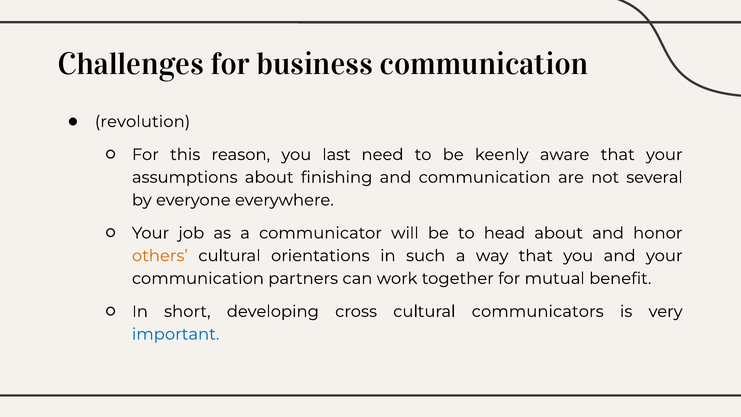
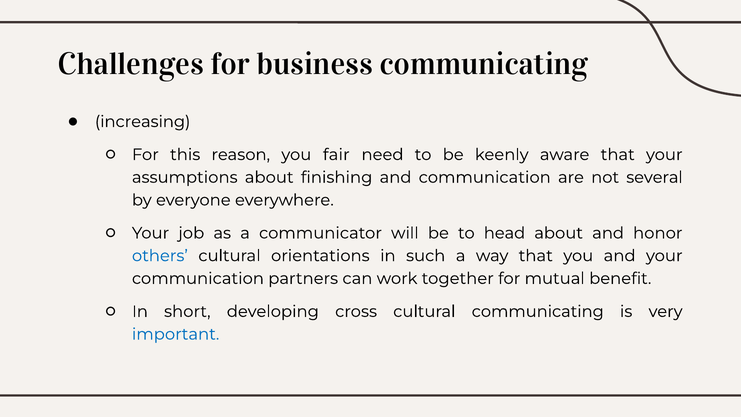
business communication: communication -> communicating
revolution: revolution -> increasing
last: last -> fair
others colour: orange -> blue
cultural communicators: communicators -> communicating
